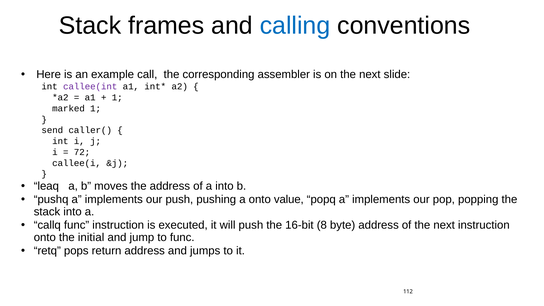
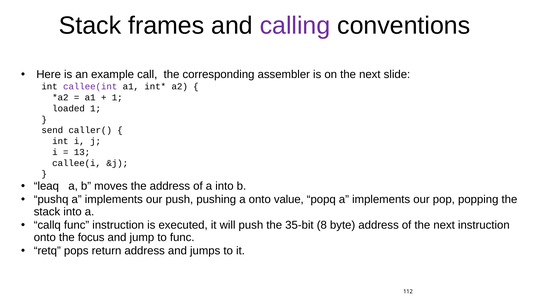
calling colour: blue -> purple
marked: marked -> loaded
72: 72 -> 13
16-bit: 16-bit -> 35-bit
initial: initial -> focus
